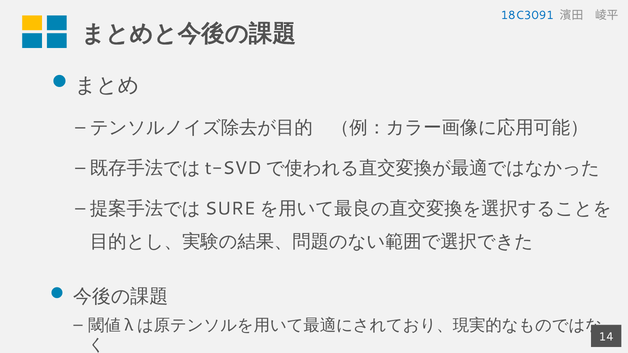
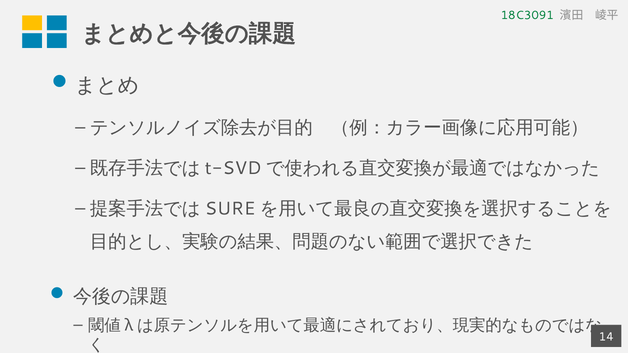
18C3091 colour: blue -> green
